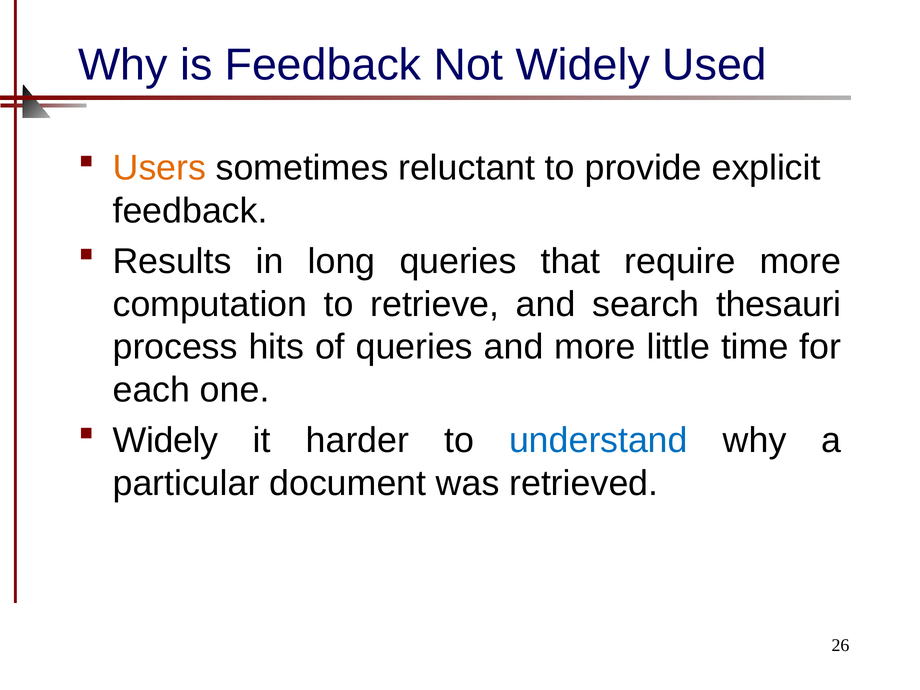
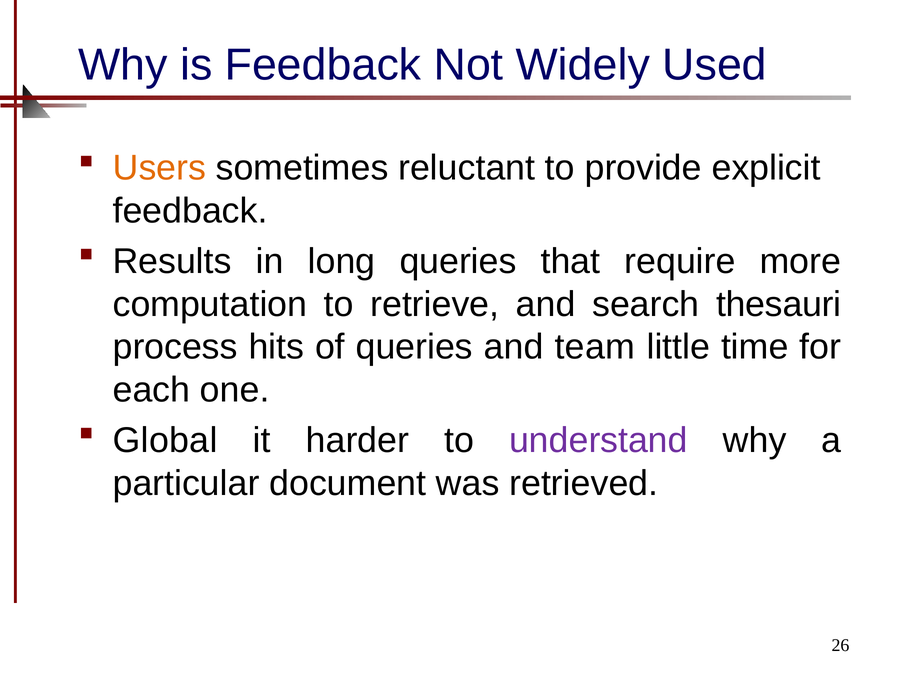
and more: more -> team
Widely at (165, 440): Widely -> Global
understand colour: blue -> purple
